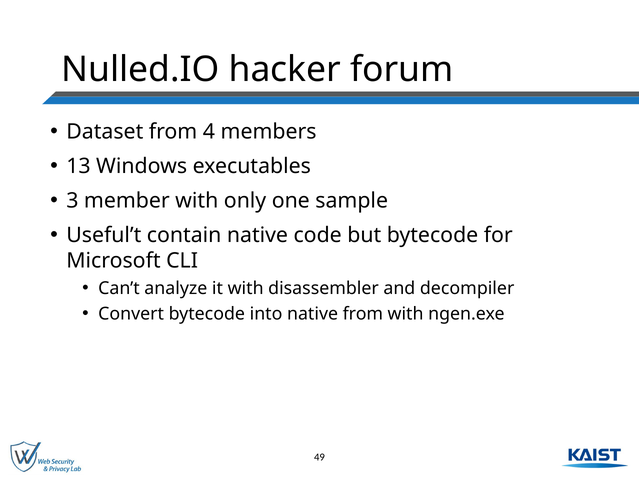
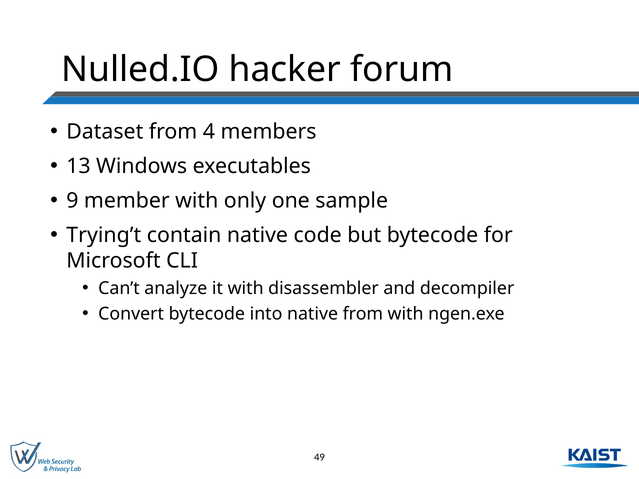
3: 3 -> 9
Useful’t: Useful’t -> Trying’t
